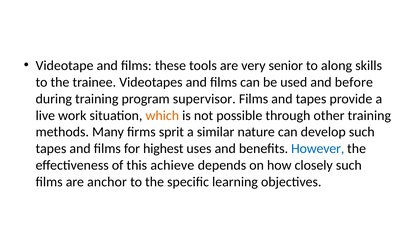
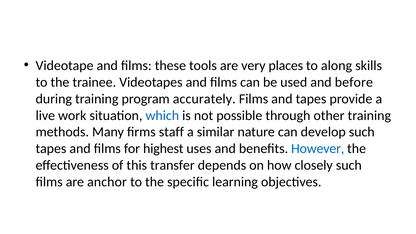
senior: senior -> places
supervisor: supervisor -> accurately
which colour: orange -> blue
sprit: sprit -> staff
achieve: achieve -> transfer
